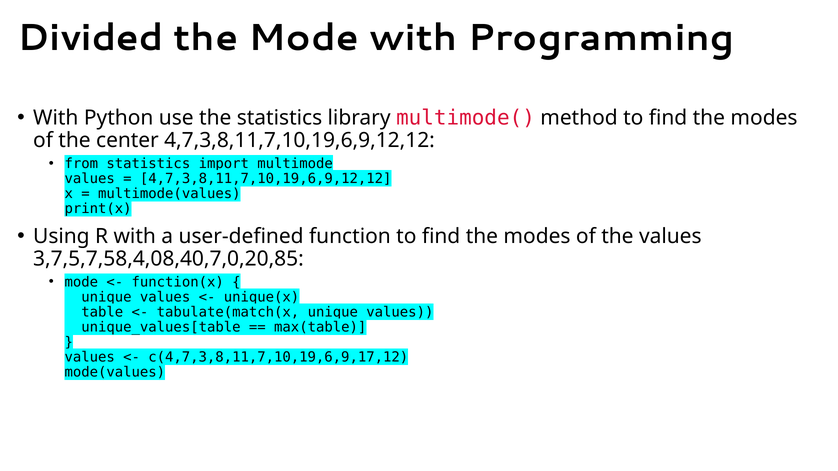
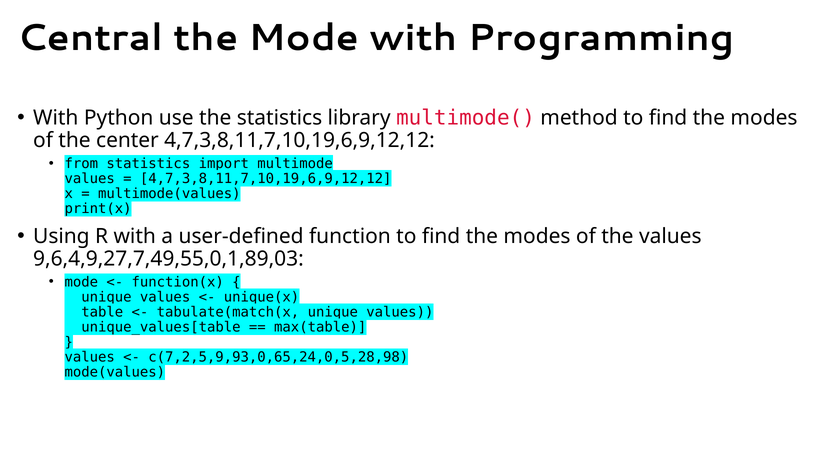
Divided: Divided -> Central
3,7,5,7,58,4,08,40,7,0,20,85: 3,7,5,7,58,4,08,40,7,0,20,85 -> 9,6,4,9,27,7,49,55,0,1,89,03
c(4,7,3,8,11,7,10,19,6,9,17,12: c(4,7,3,8,11,7,10,19,6,9,17,12 -> c(7,2,5,9,93,0,65,24,0,5,28,98
